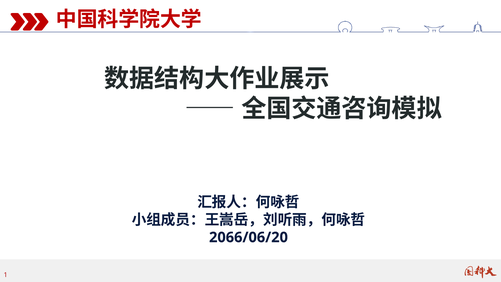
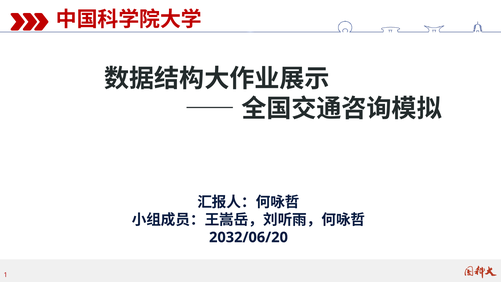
2066/06/20: 2066/06/20 -> 2032/06/20
